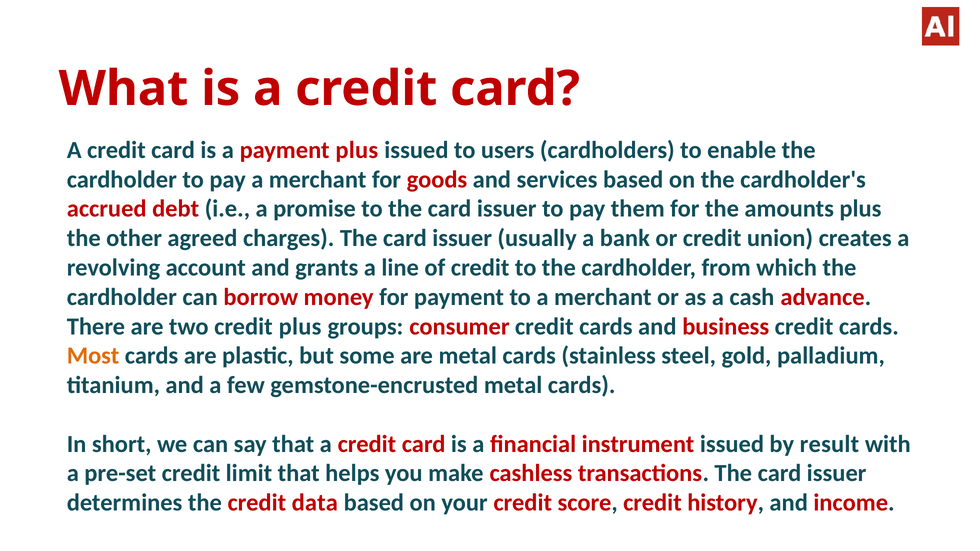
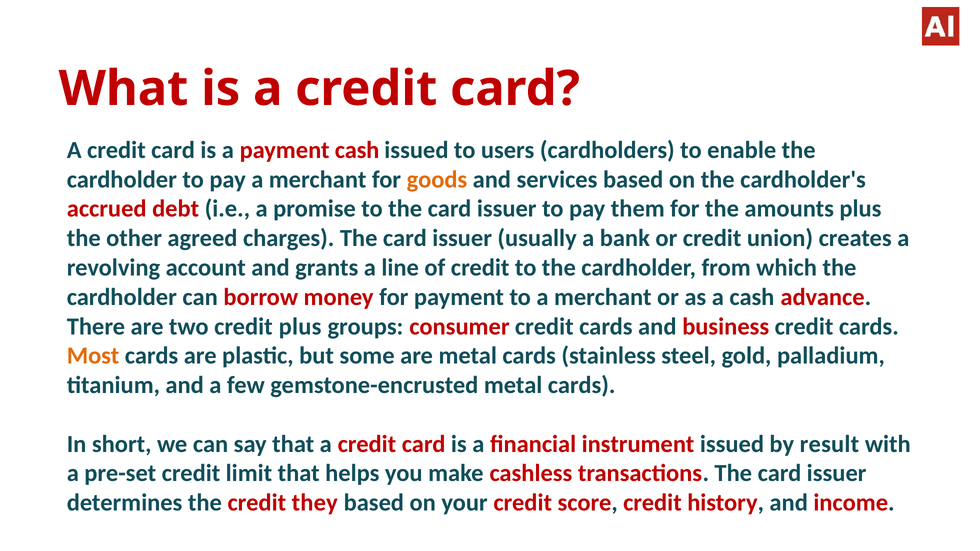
payment plus: plus -> cash
goods colour: red -> orange
data: data -> they
